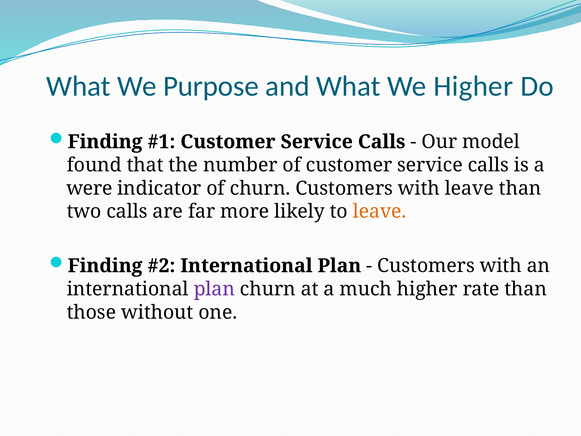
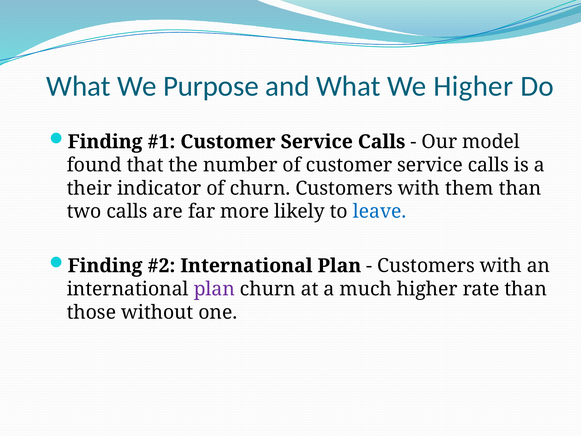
were: were -> their
with leave: leave -> them
leave at (380, 211) colour: orange -> blue
